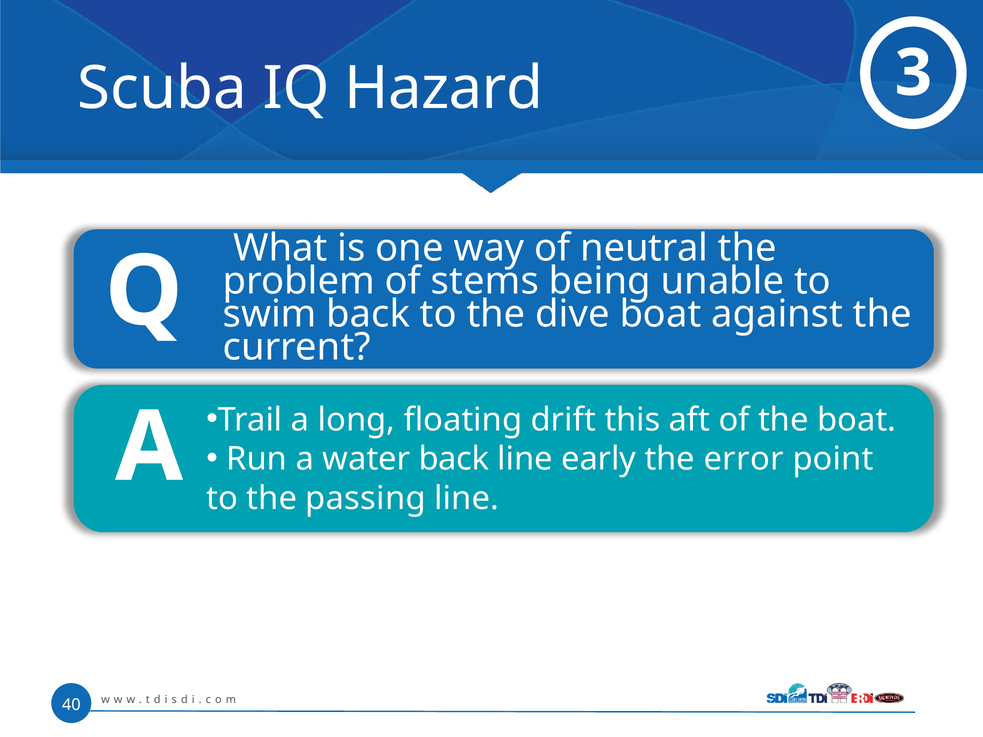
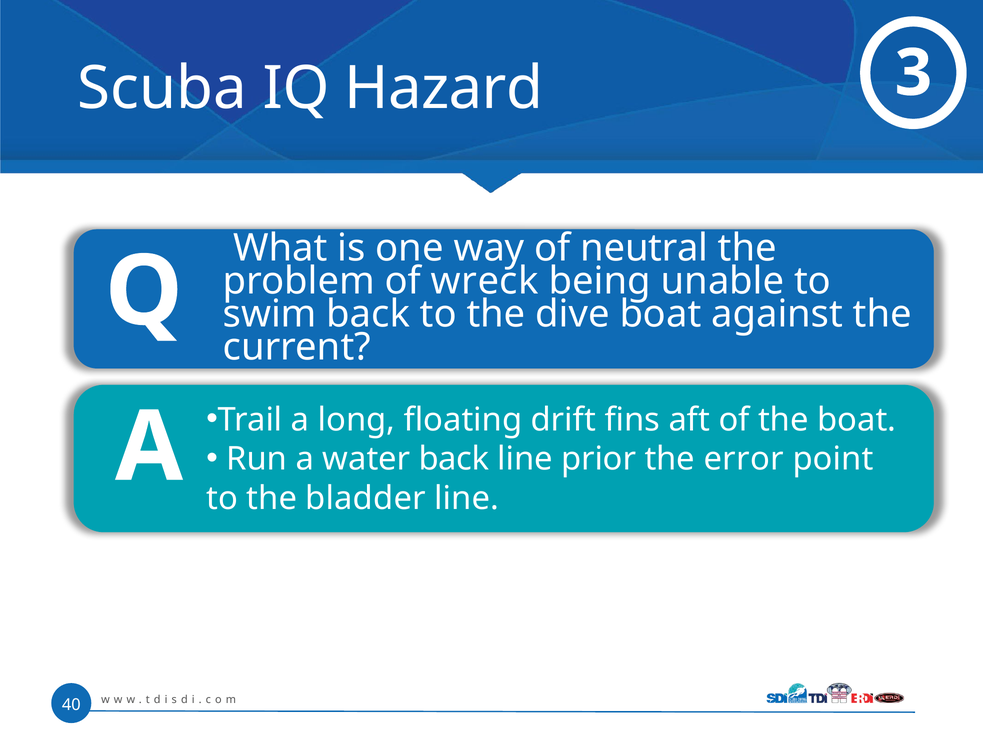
stems: stems -> wreck
this: this -> fins
early: early -> prior
passing: passing -> bladder
